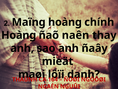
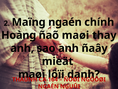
Maïng hoàng: hoàng -> ngaén
ñaõ naên: naên -> maøi
